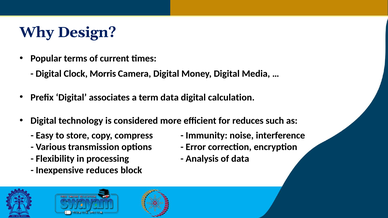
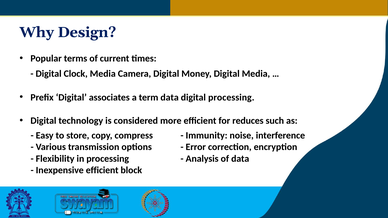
Clock Morris: Morris -> Media
digital calculation: calculation -> processing
Inexpensive reduces: reduces -> efficient
